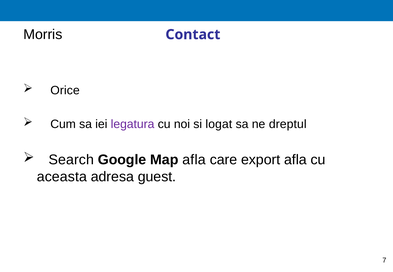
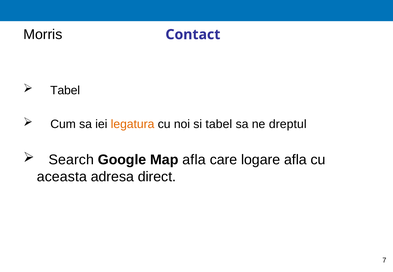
Orice at (65, 90): Orice -> Tabel
legatura colour: purple -> orange
si logat: logat -> tabel
export: export -> logare
guest: guest -> direct
